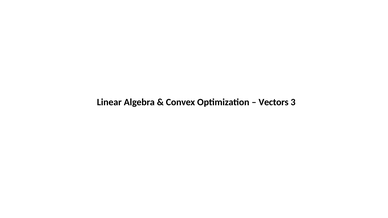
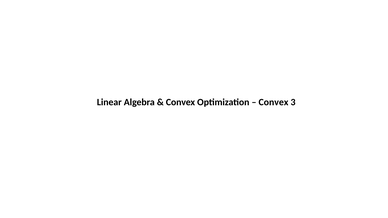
Vectors at (274, 102): Vectors -> Convex
